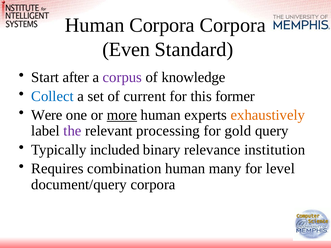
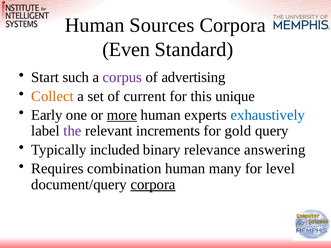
Human Corpora: Corpora -> Sources
after: after -> such
knowledge: knowledge -> advertising
Collect colour: blue -> orange
former: former -> unique
Were: Were -> Early
exhaustively colour: orange -> blue
processing: processing -> increments
institution: institution -> answering
corpora at (153, 185) underline: none -> present
